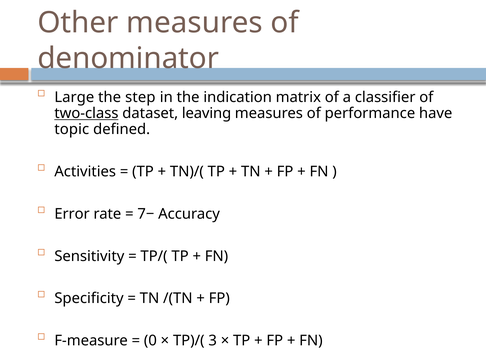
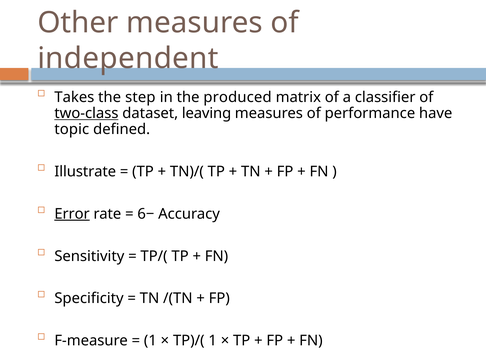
denominator: denominator -> independent
Large: Large -> Takes
indication: indication -> produced
Activities: Activities -> Illustrate
Error underline: none -> present
7−: 7− -> 6−
0 at (150, 341): 0 -> 1
TP)/( 3: 3 -> 1
